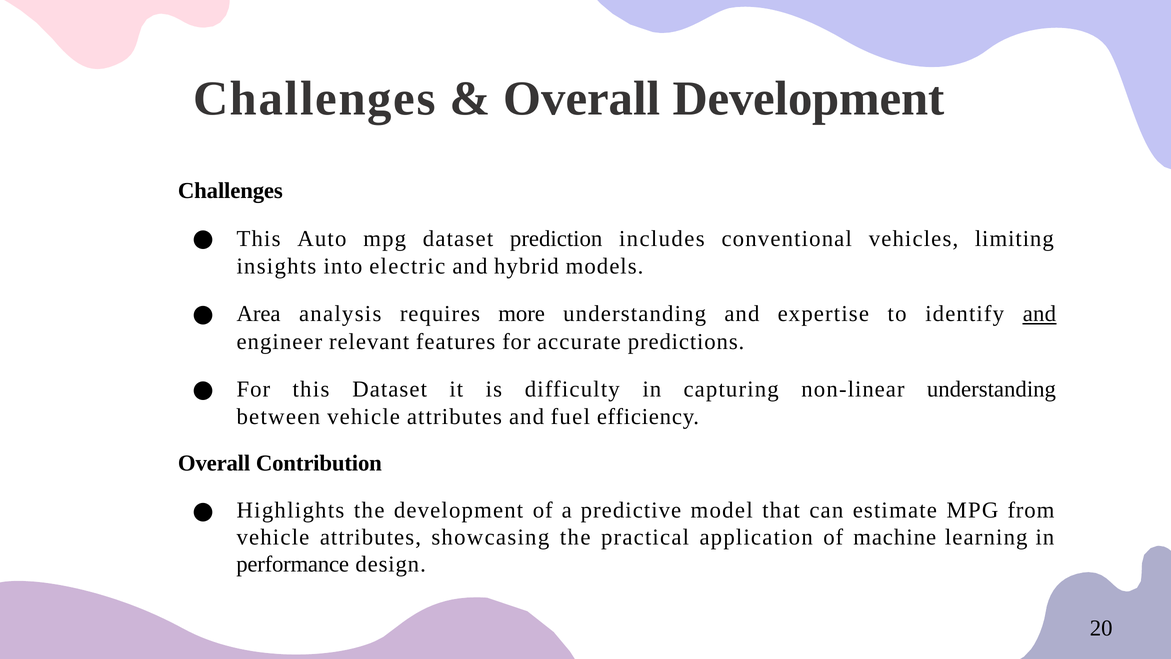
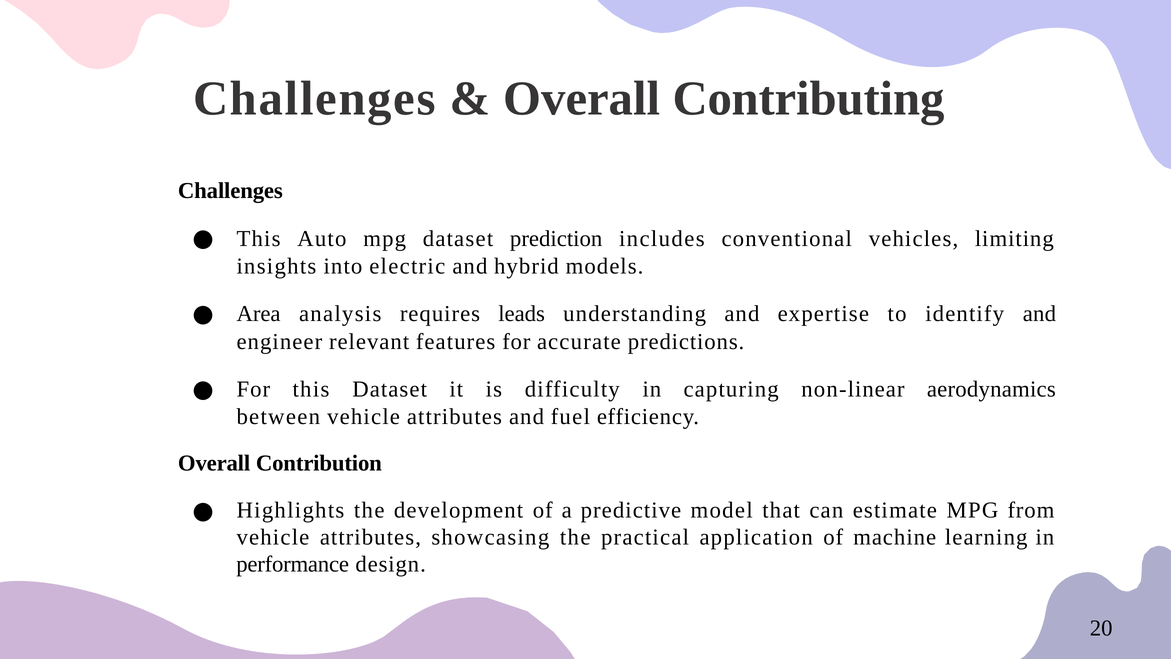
Overall Development: Development -> Contributing
more: more -> leads
and at (1039, 314) underline: present -> none
non-linear understanding: understanding -> aerodynamics
